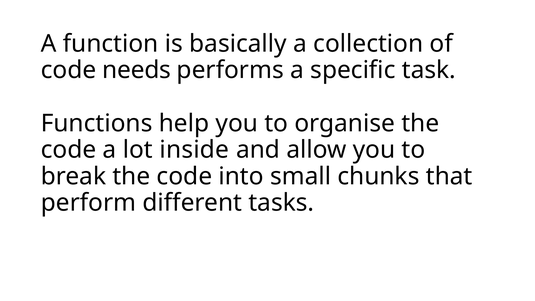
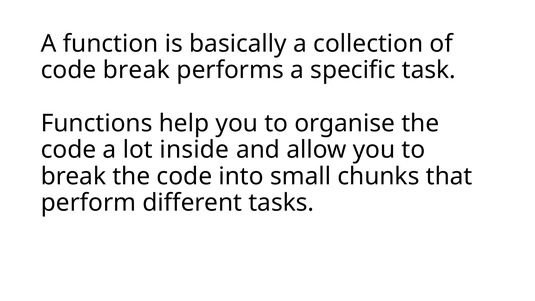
code needs: needs -> break
